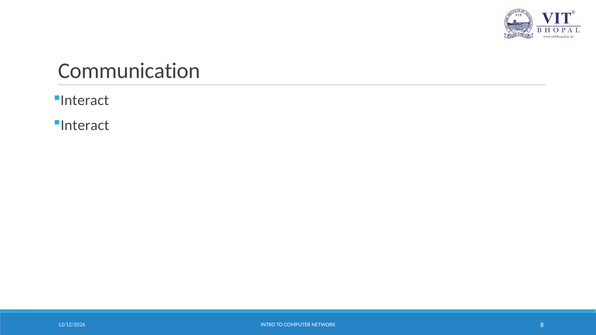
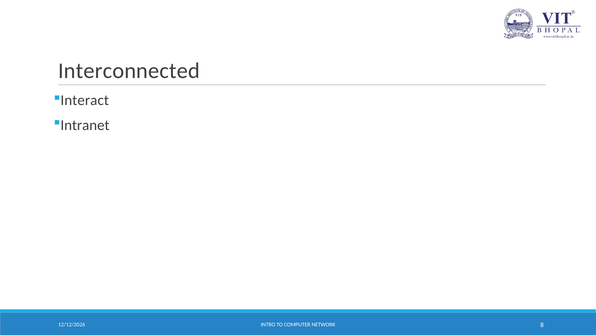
Communication: Communication -> Interconnected
Interact at (85, 125): Interact -> Intranet
